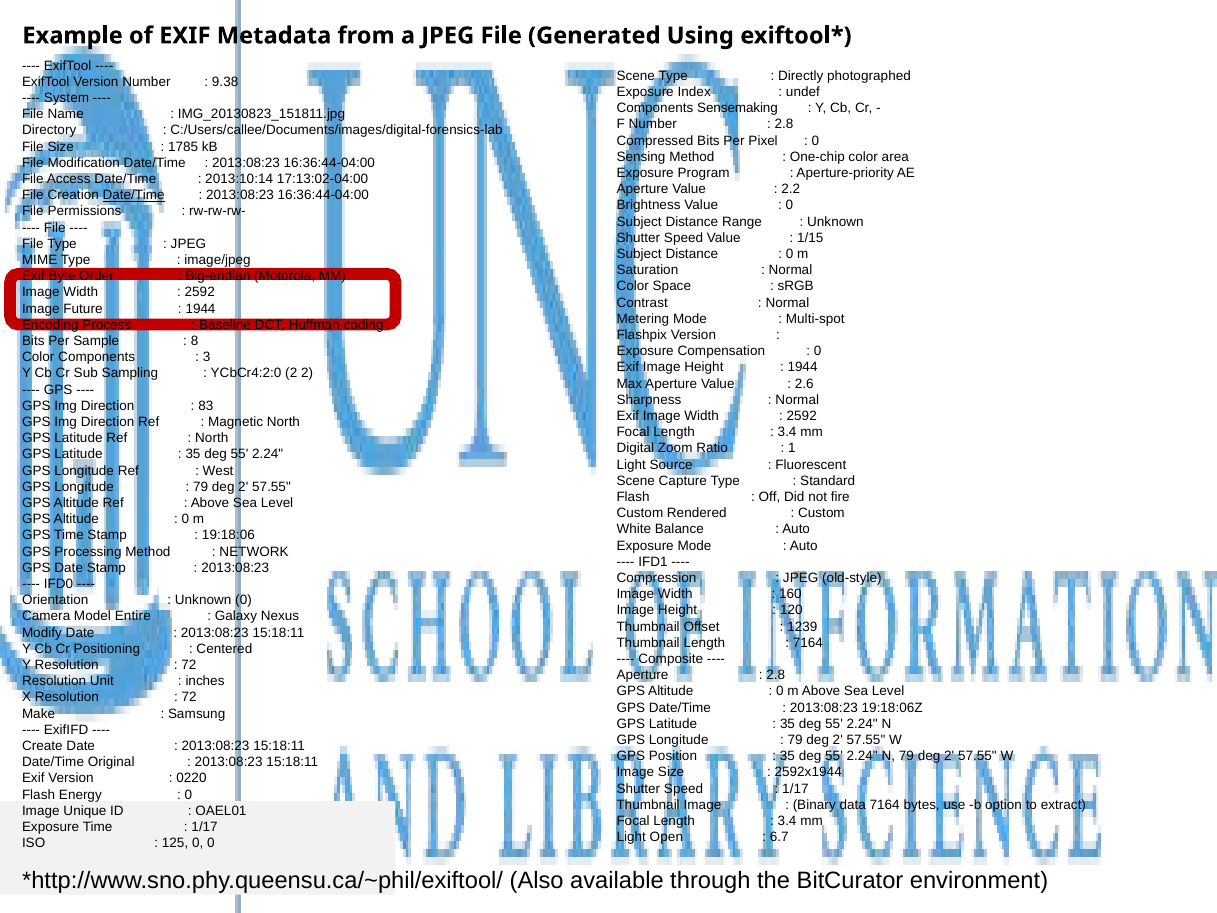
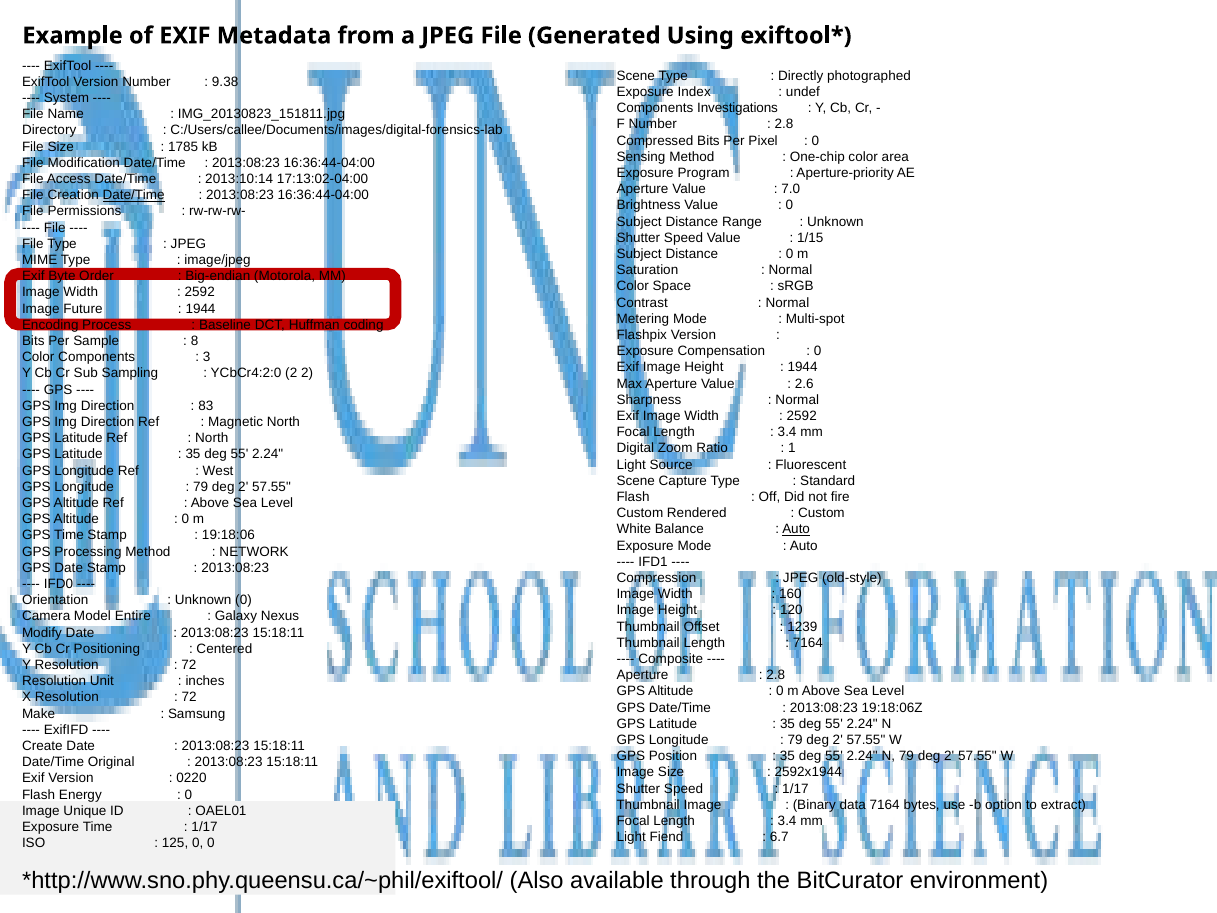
Sensemaking: Sensemaking -> Investigations
2.2: 2.2 -> 7.0
Auto at (796, 529) underline: none -> present
Open: Open -> Fiend
